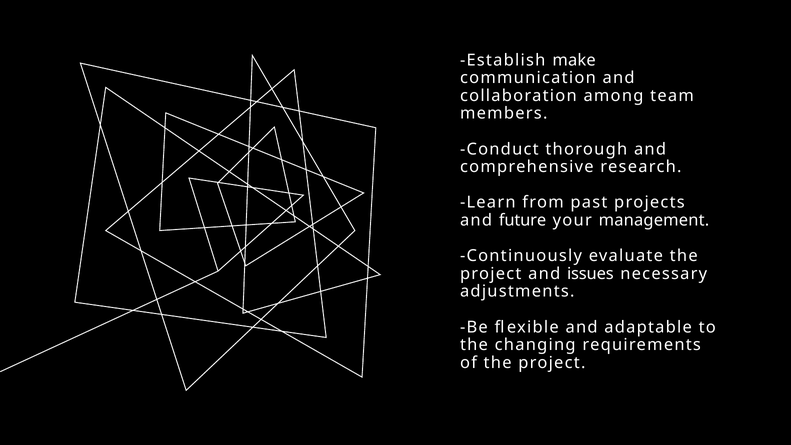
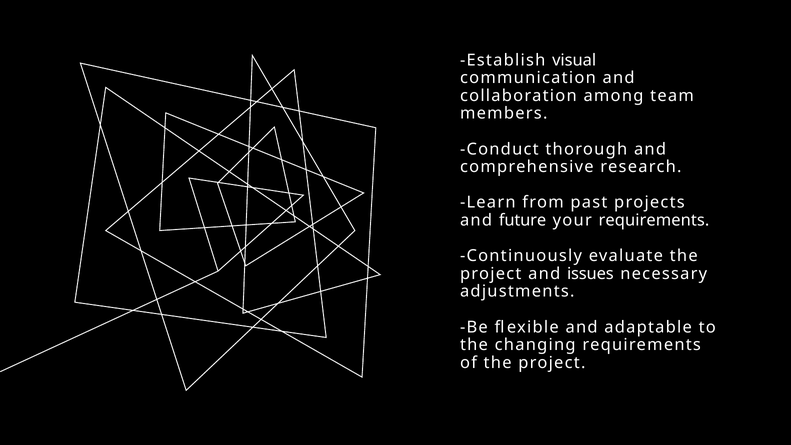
make: make -> visual
your management: management -> requirements
